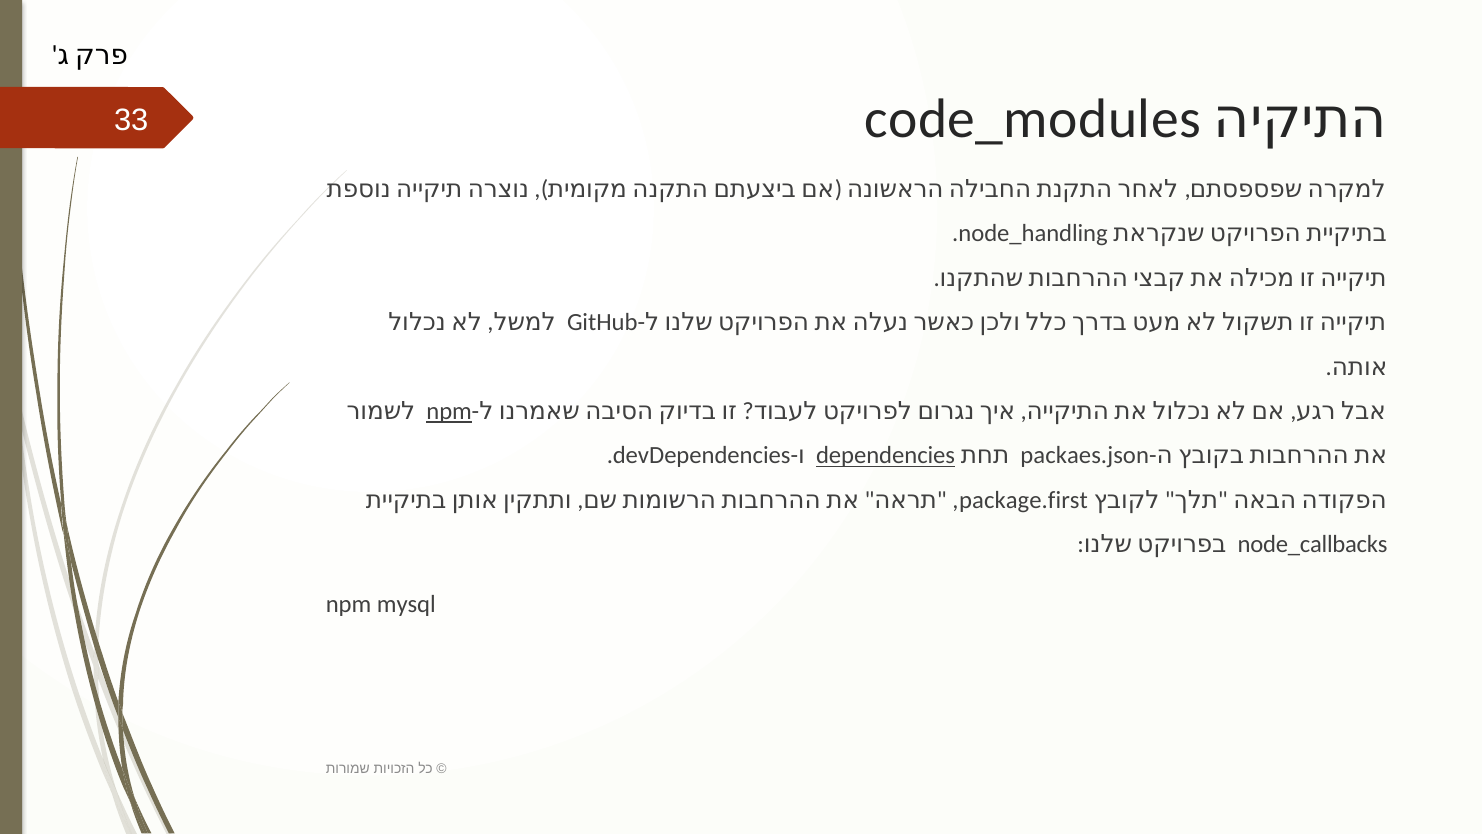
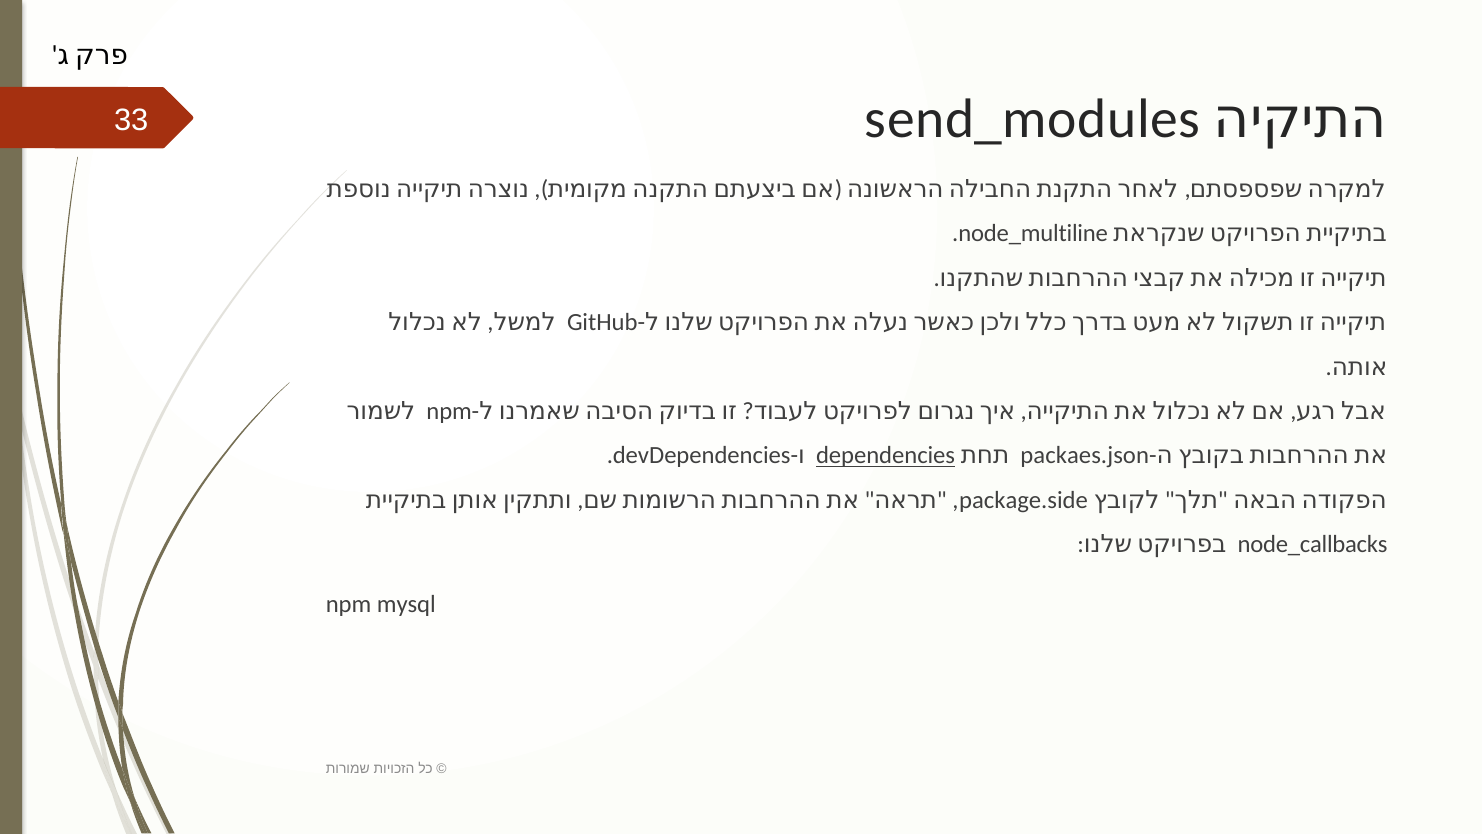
code_modules: code_modules -> send_modules
node_handling: node_handling -> node_multiline
npm at (449, 411) underline: present -> none
package.first: package.first -> package.side
